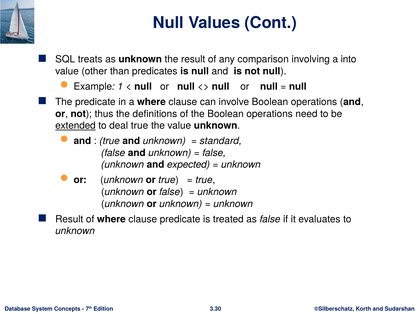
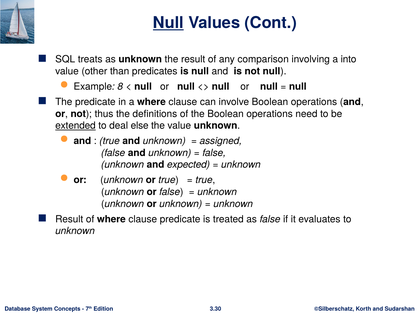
Null at (168, 23) underline: none -> present
1: 1 -> 8
deal true: true -> else
standard: standard -> assigned
